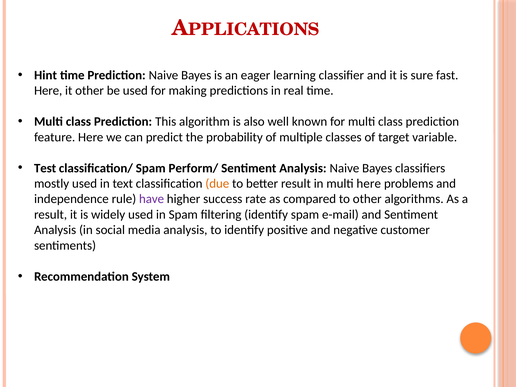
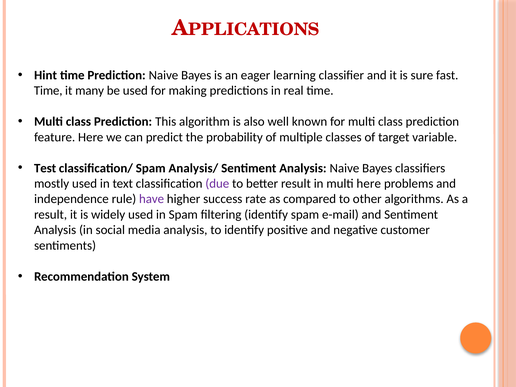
Here at (48, 91): Here -> Time
it other: other -> many
Perform/: Perform/ -> Analysis/
due colour: orange -> purple
